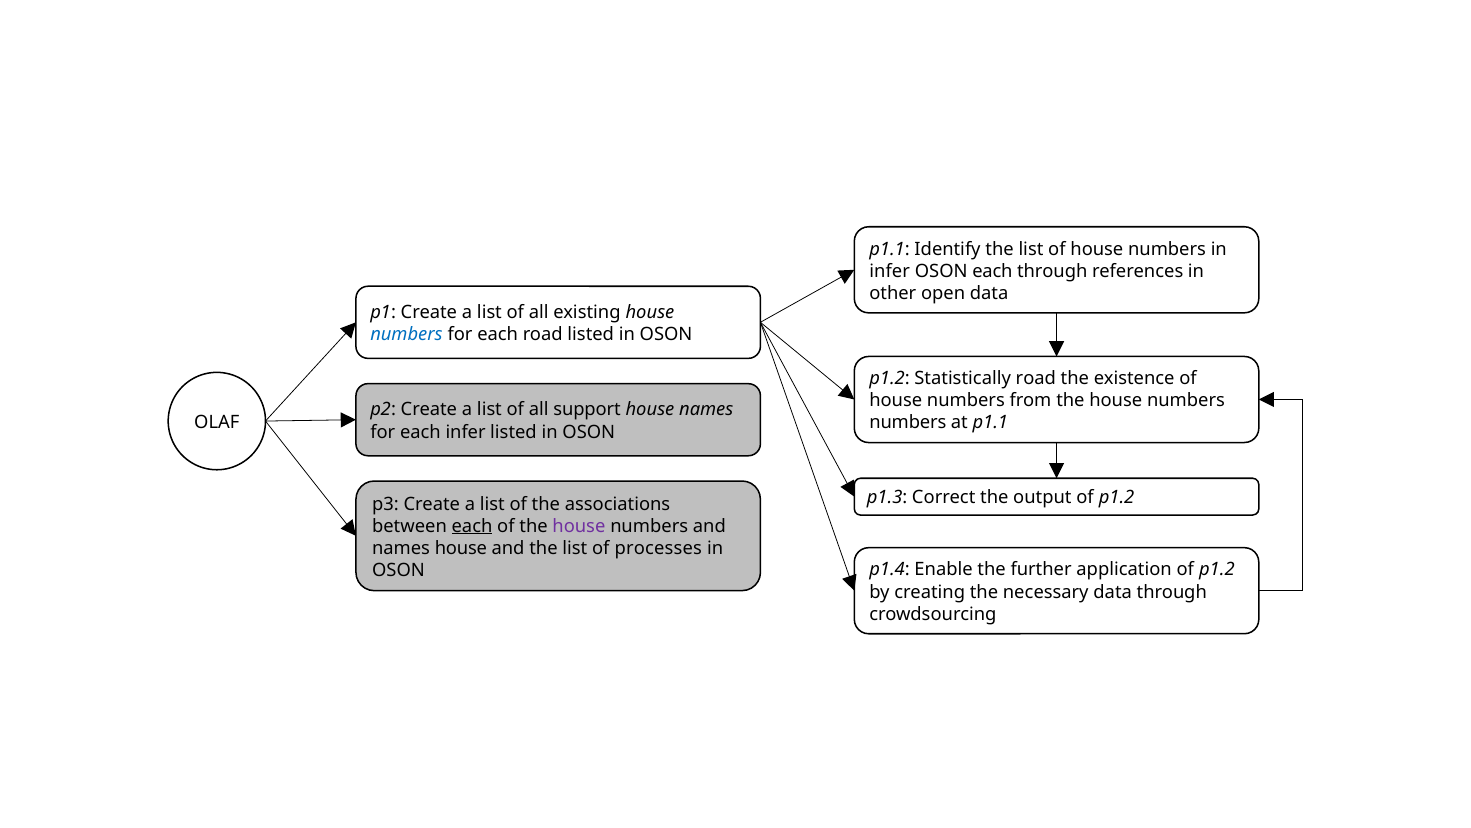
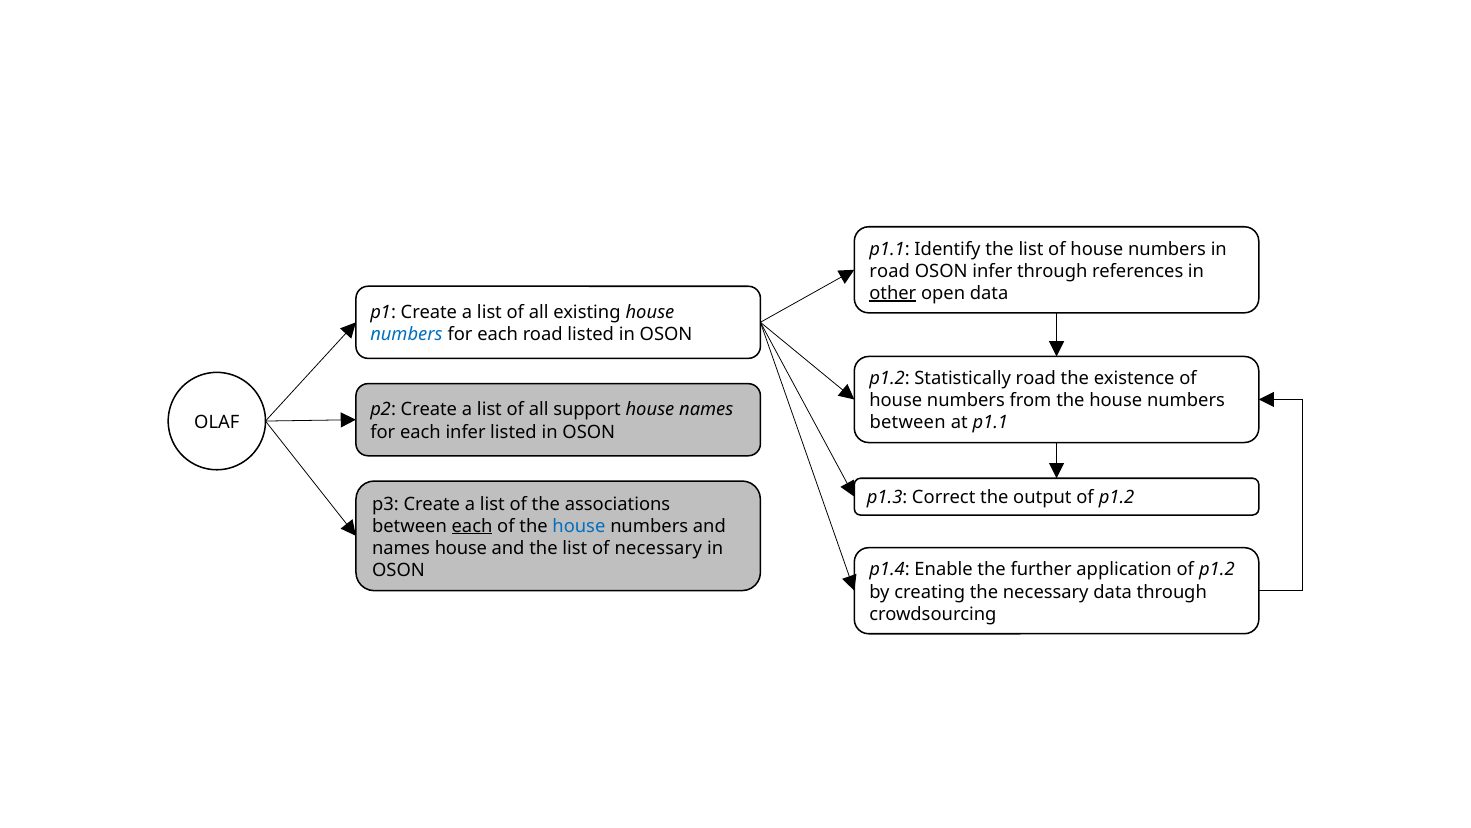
infer at (890, 271): infer -> road
OSON each: each -> infer
other underline: none -> present
numbers at (908, 423): numbers -> between
house at (579, 526) colour: purple -> blue
of processes: processes -> necessary
